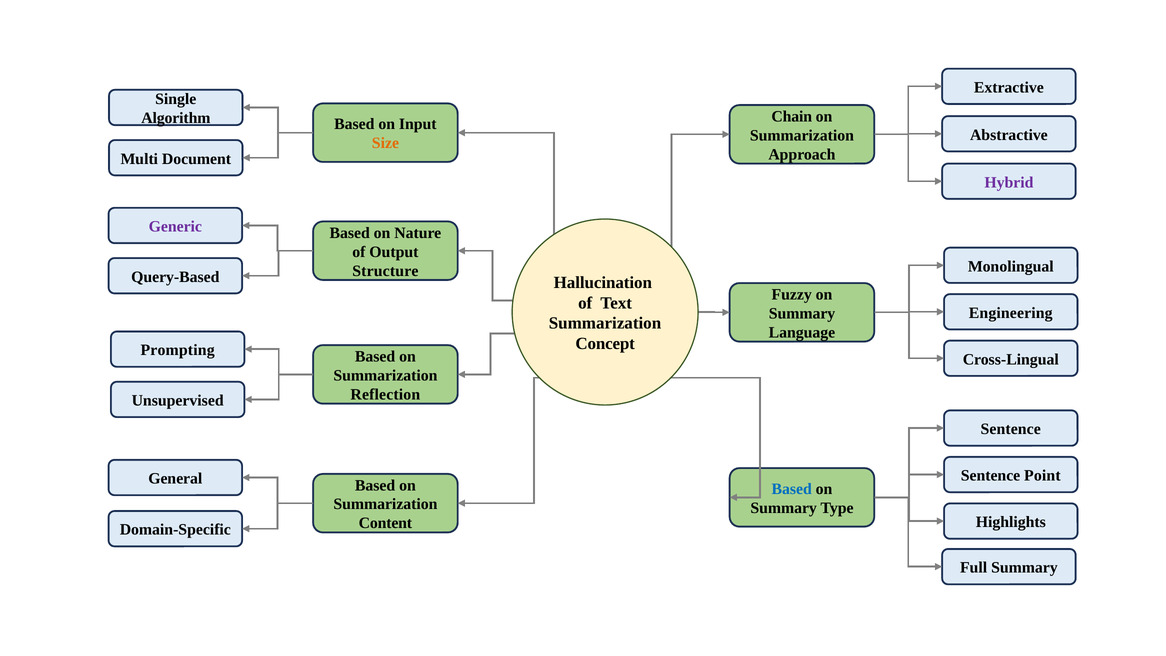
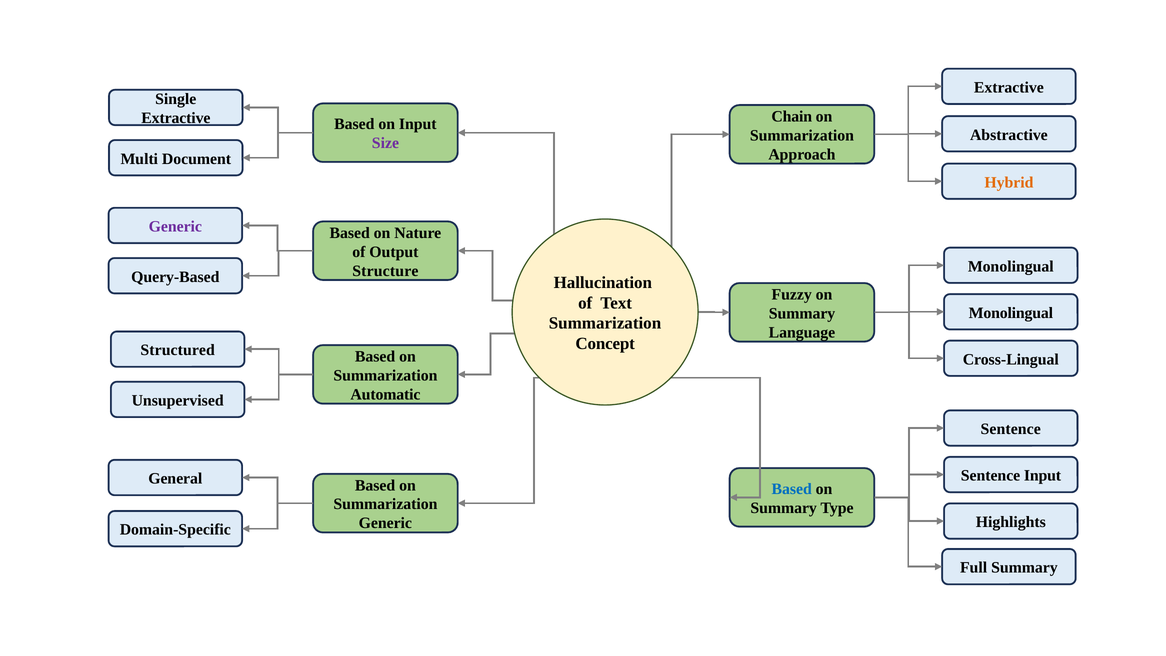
Algorithm at (176, 118): Algorithm -> Extractive
Size colour: orange -> purple
Hybrid colour: purple -> orange
Engineering at (1011, 313): Engineering -> Monolingual
Prompting: Prompting -> Structured
Reflection: Reflection -> Automatic
Sentence Point: Point -> Input
Content at (385, 523): Content -> Generic
